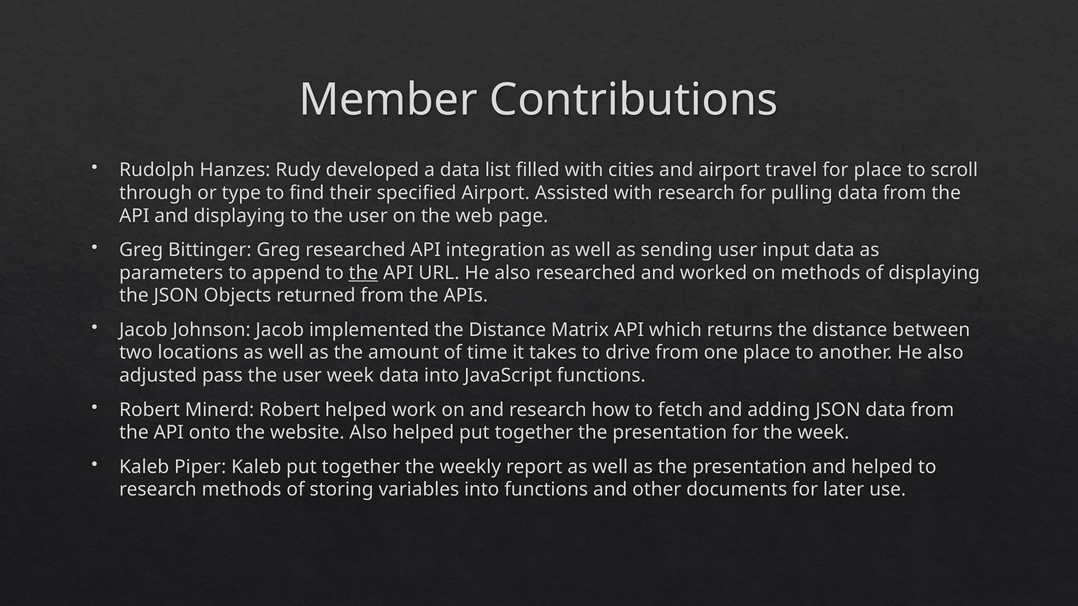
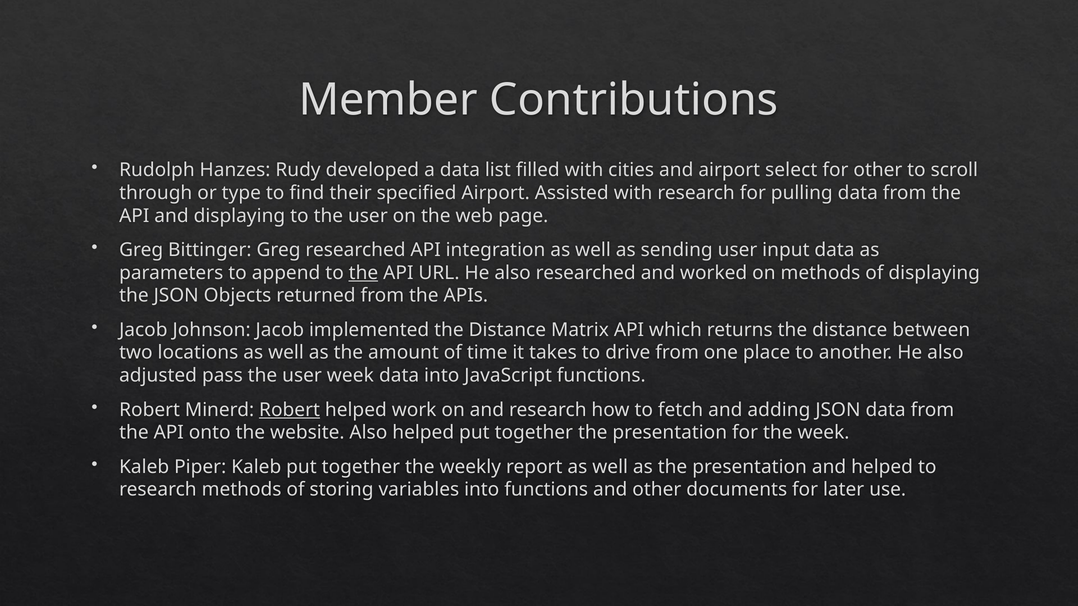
travel: travel -> select
for place: place -> other
Robert at (290, 410) underline: none -> present
